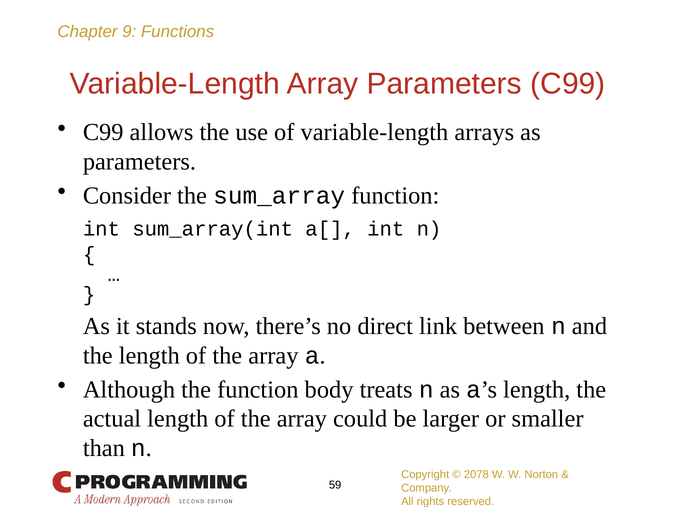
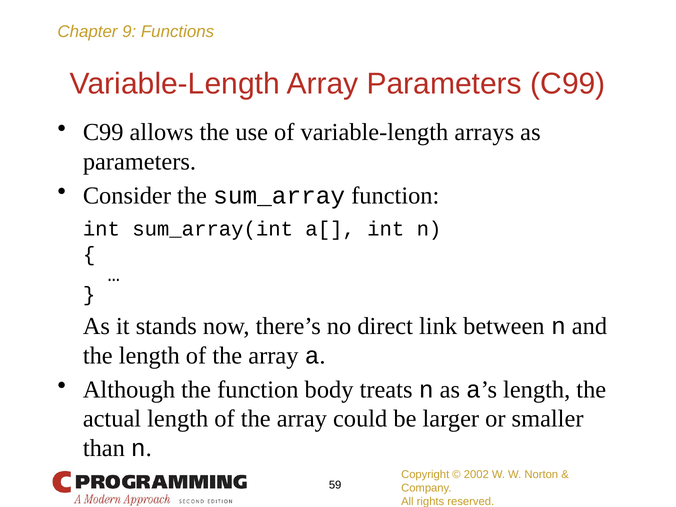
2078: 2078 -> 2002
